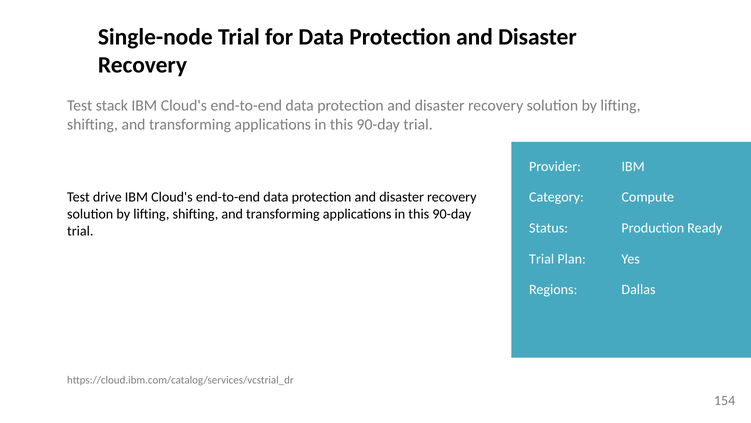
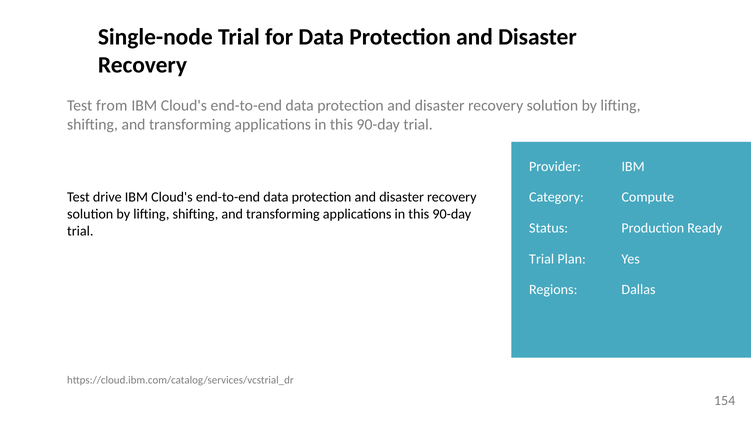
stack: stack -> from
